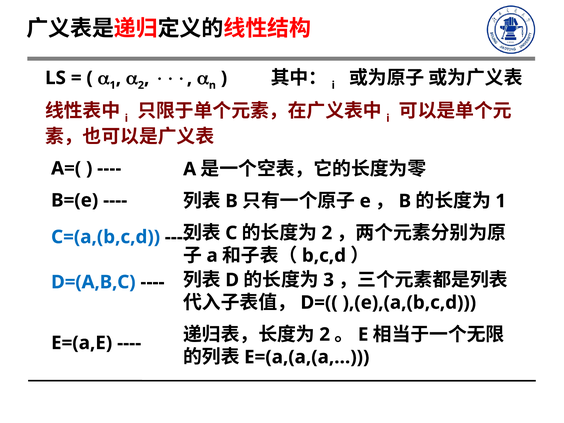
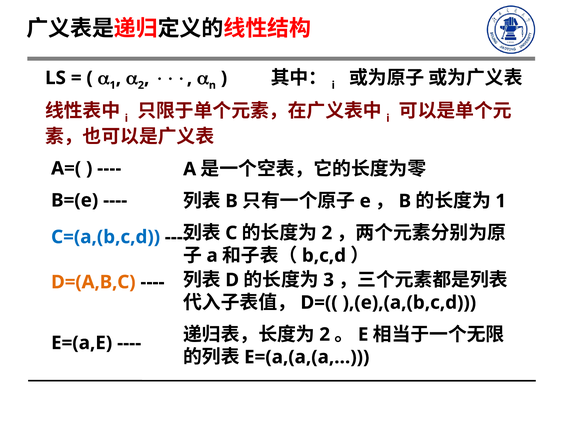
D=(A,B,C colour: blue -> orange
